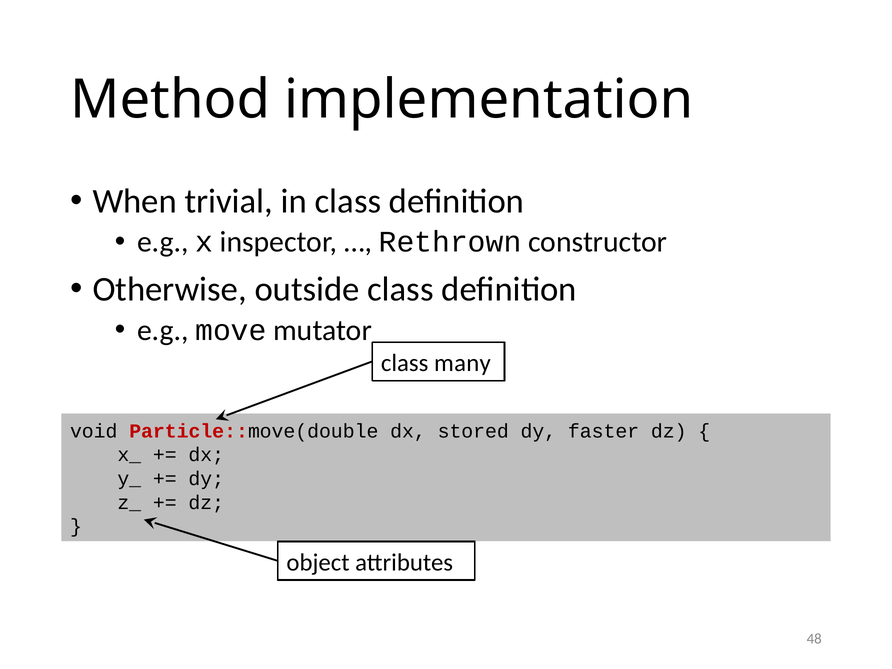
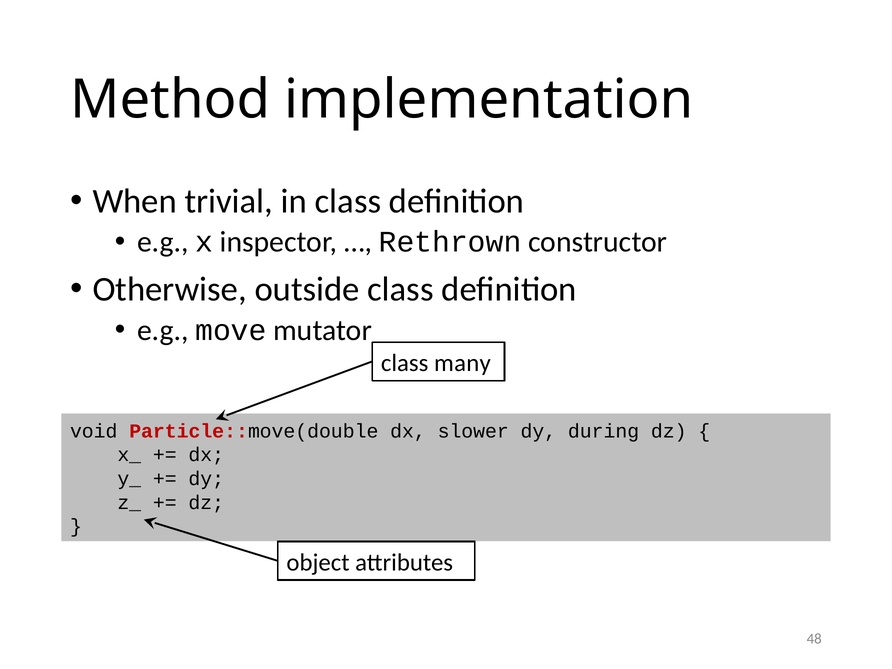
stored: stored -> slower
faster: faster -> during
